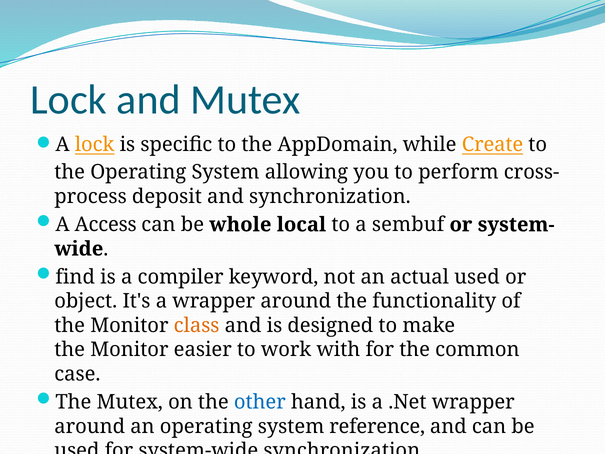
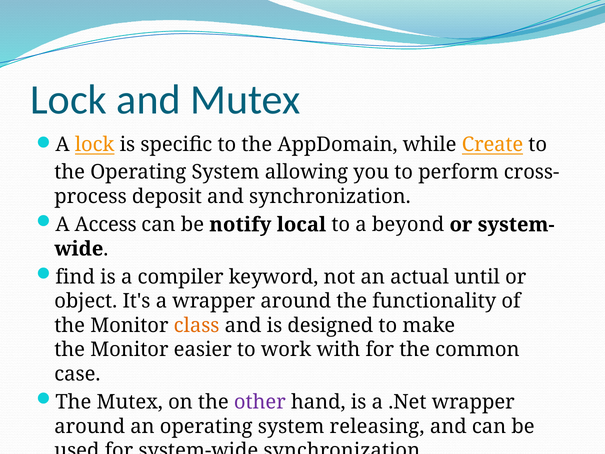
whole: whole -> notify
sembuf: sembuf -> beyond
actual used: used -> until
other colour: blue -> purple
reference: reference -> releasing
